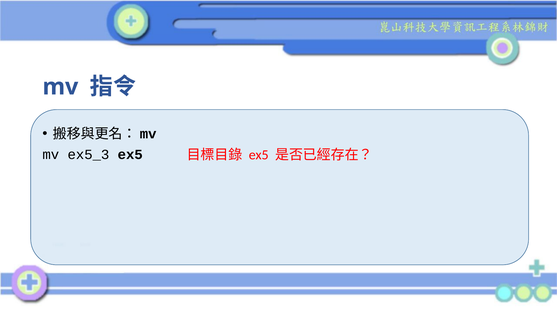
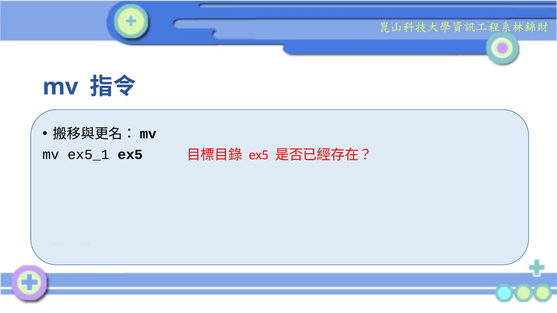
ex5_3: ex5_3 -> ex5_1
